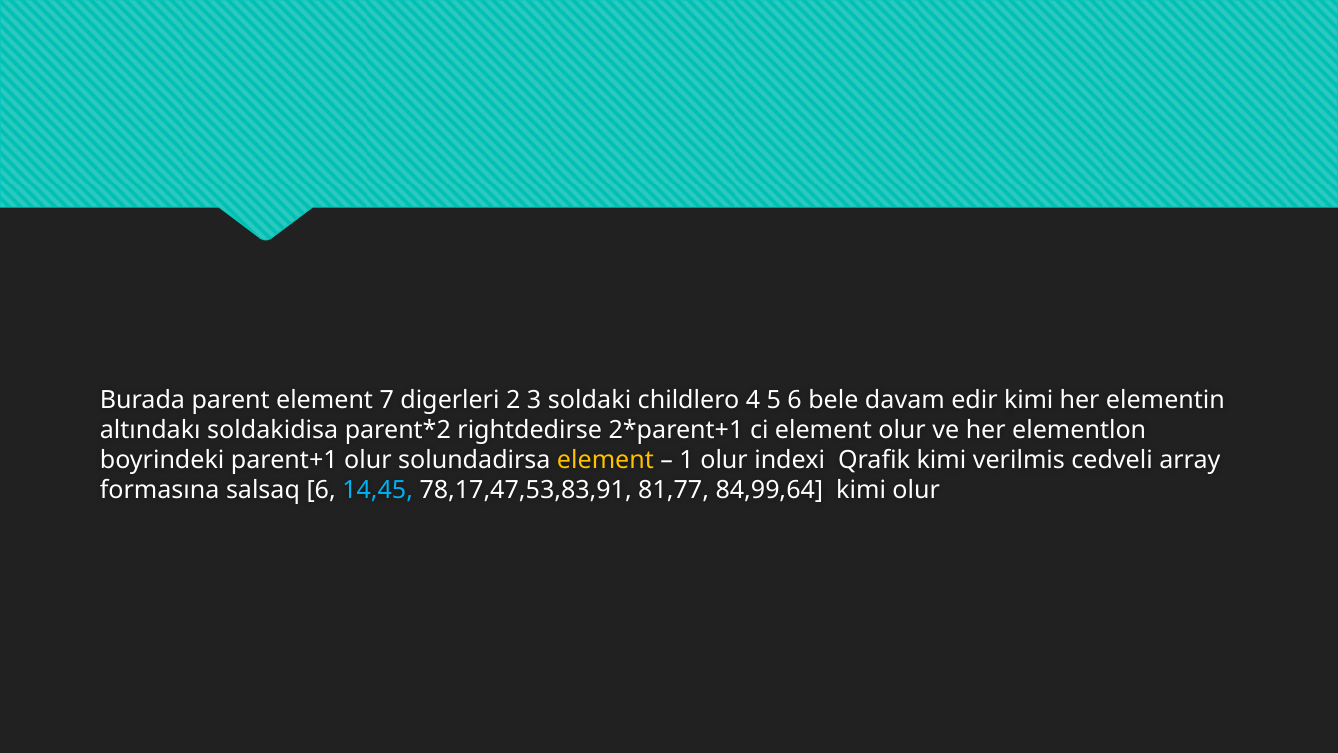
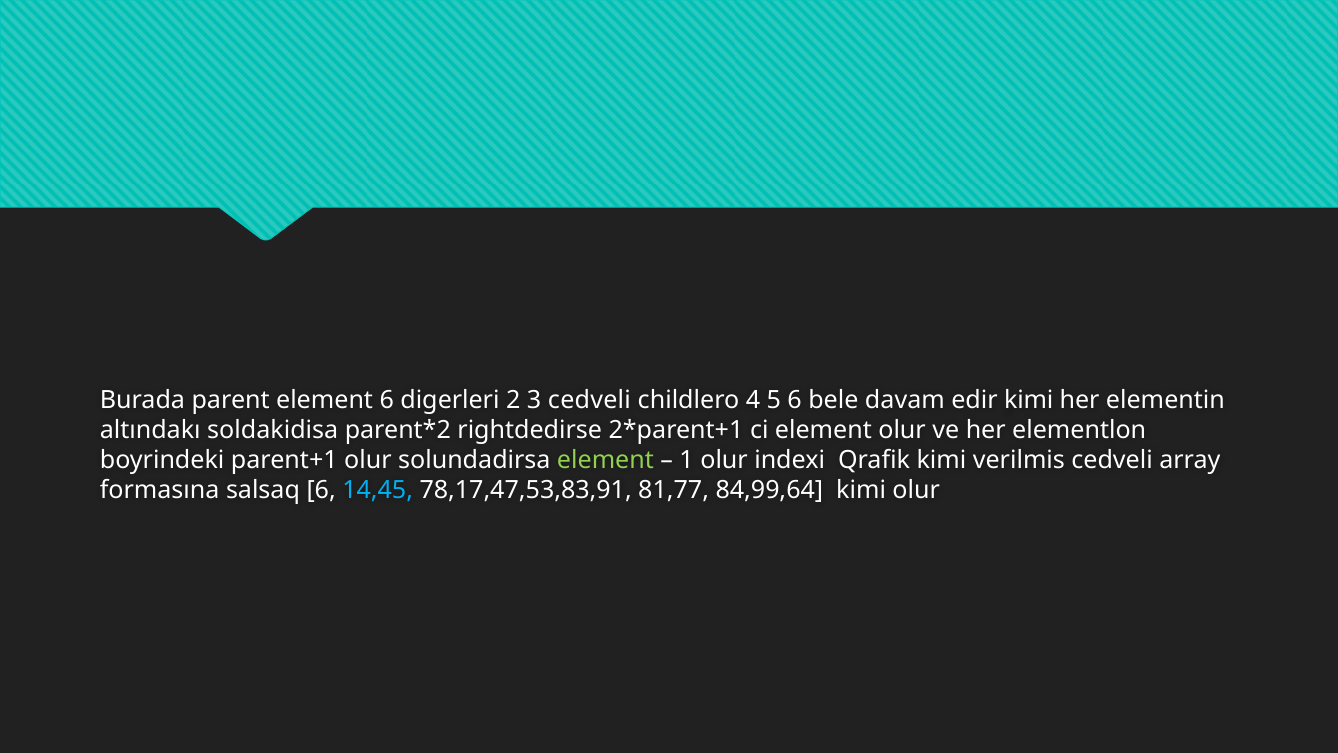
element 7: 7 -> 6
3 soldaki: soldaki -> cedveli
element at (605, 460) colour: yellow -> light green
